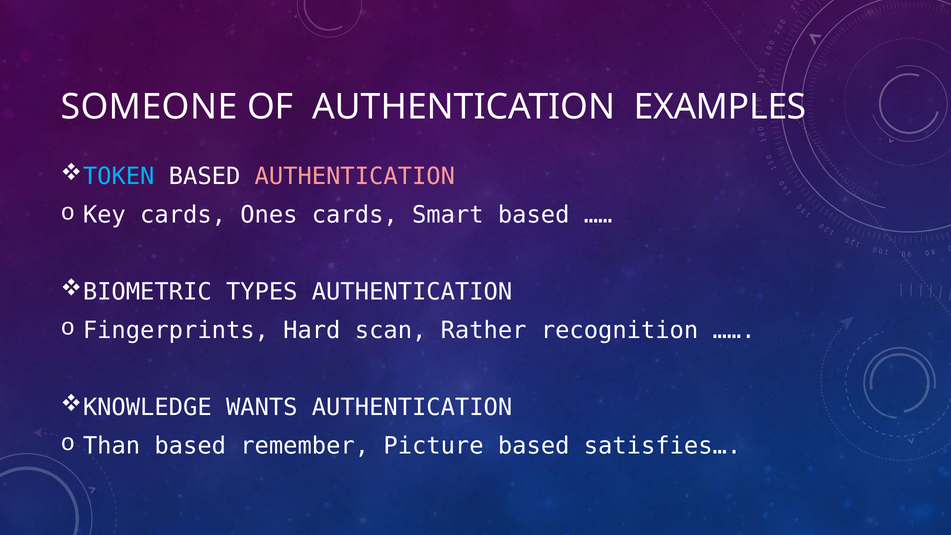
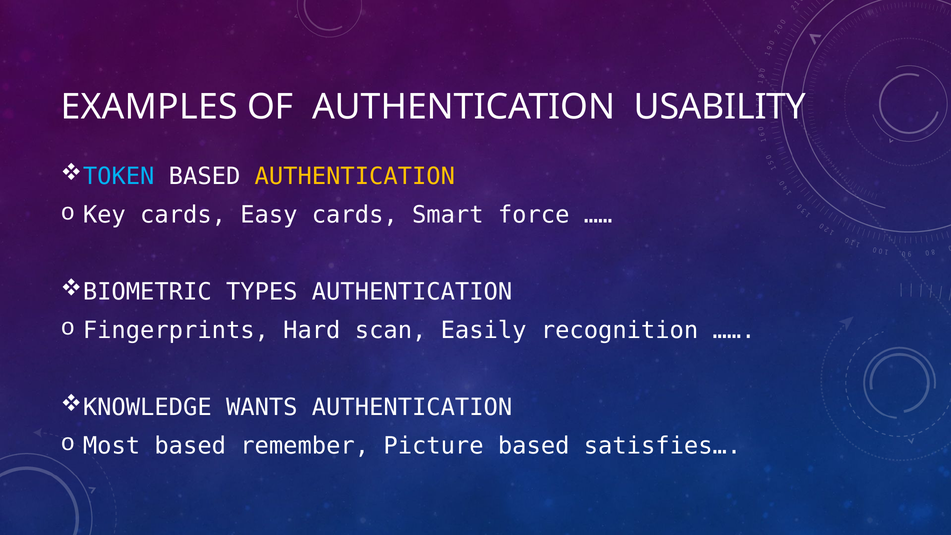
SOMEONE: SOMEONE -> EXAMPLES
EXAMPLES: EXAMPLES -> USABILITY
AUTHENTICATION at (355, 176) colour: pink -> yellow
Ones: Ones -> Easy
Smart based: based -> force
Rather: Rather -> Easily
Than: Than -> Most
